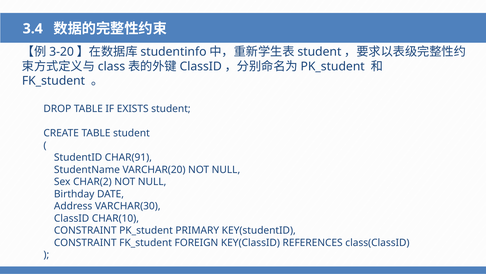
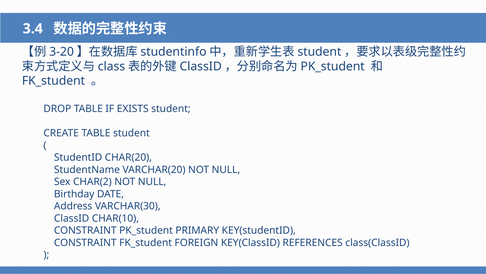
CHAR(91: CHAR(91 -> CHAR(20
